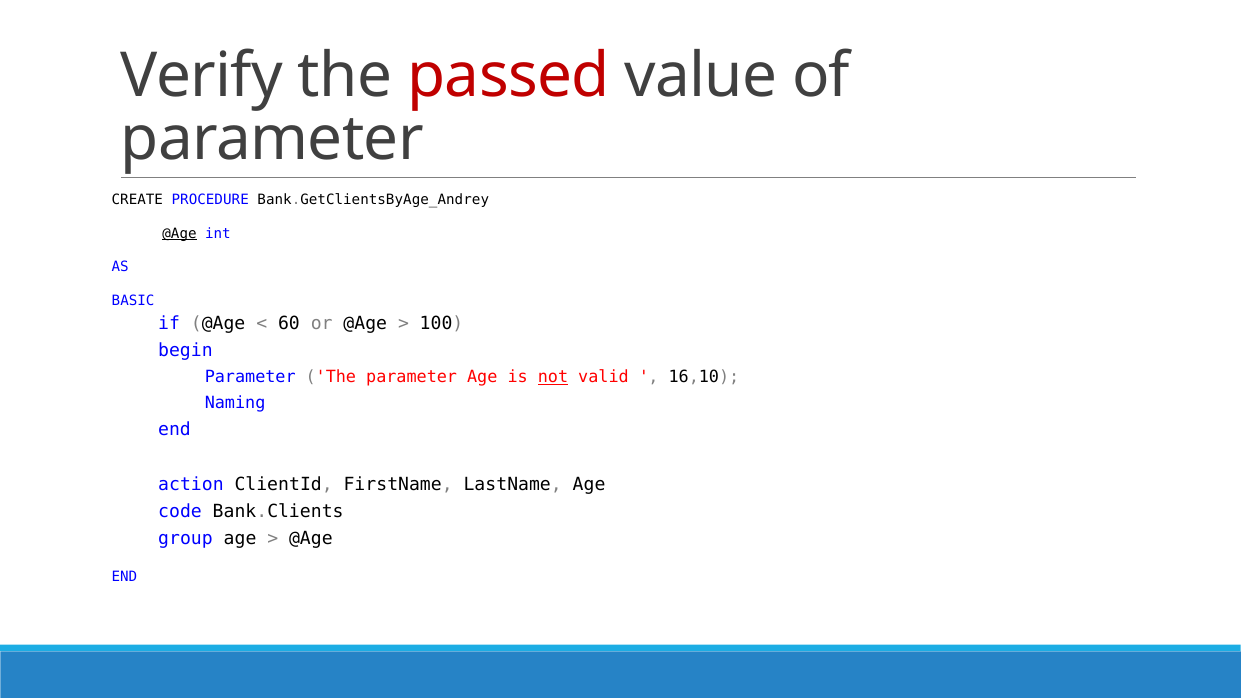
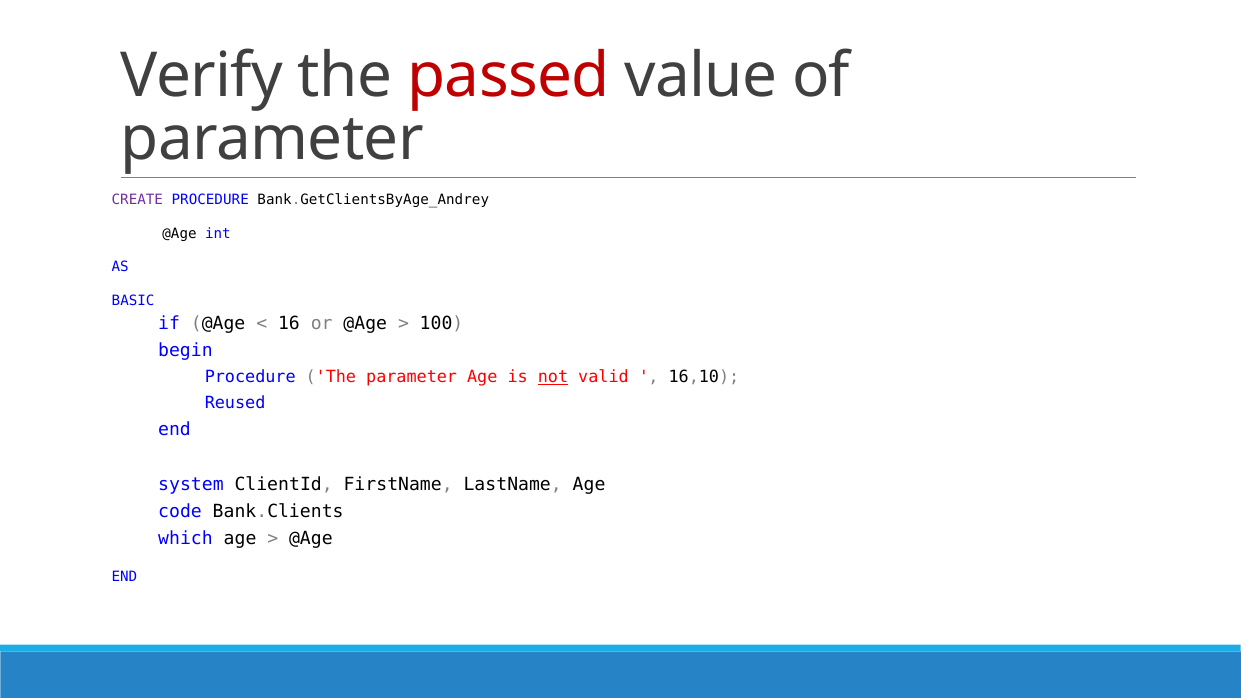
CREATE colour: black -> purple
@Age at (180, 234) underline: present -> none
60: 60 -> 16
Parameter at (250, 377): Parameter -> Procedure
Naming: Naming -> Reused
action: action -> system
group: group -> which
